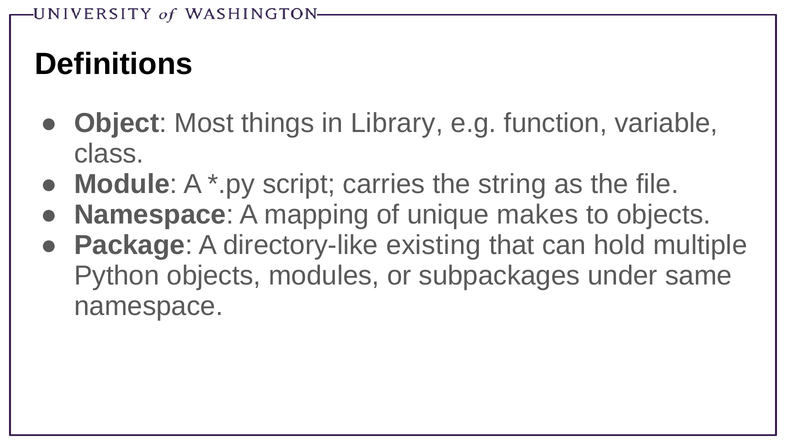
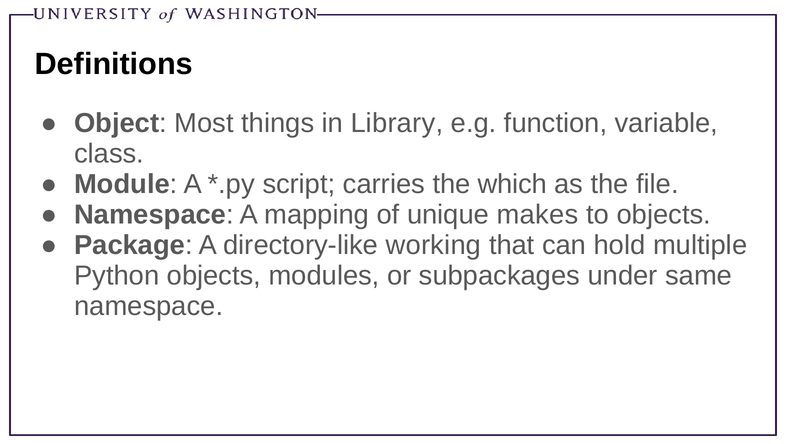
string: string -> which
existing: existing -> working
